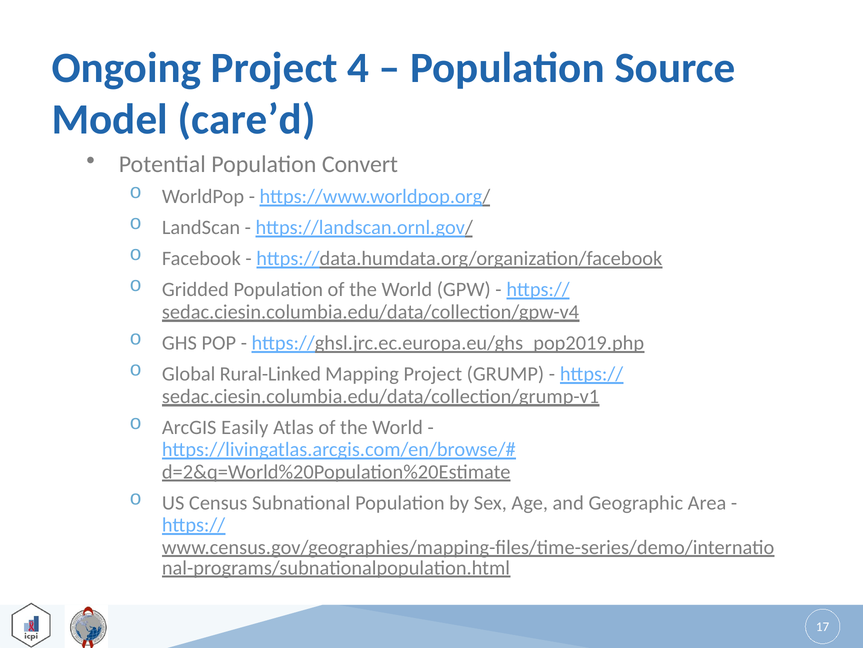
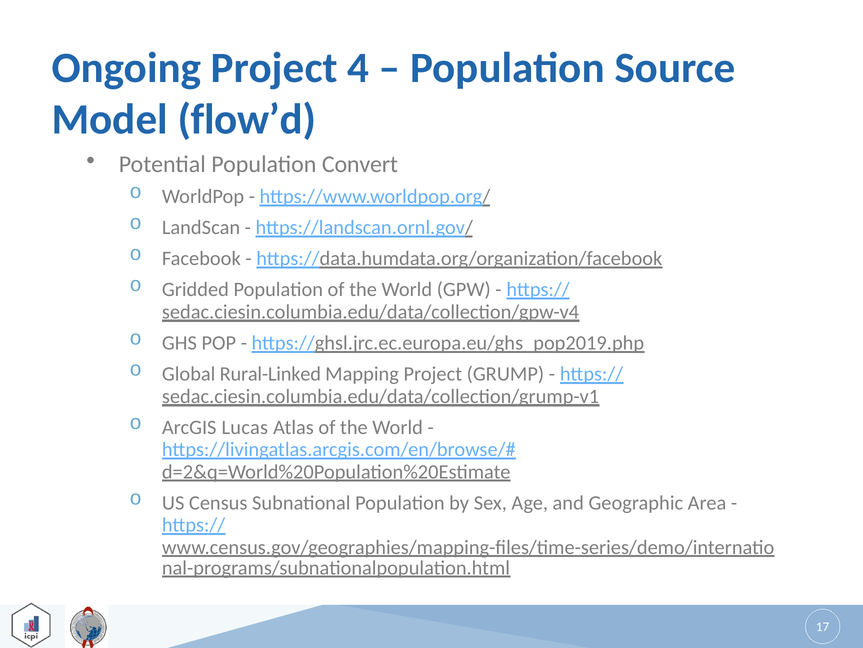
care’d: care’d -> flow’d
Easily: Easily -> Lucas
